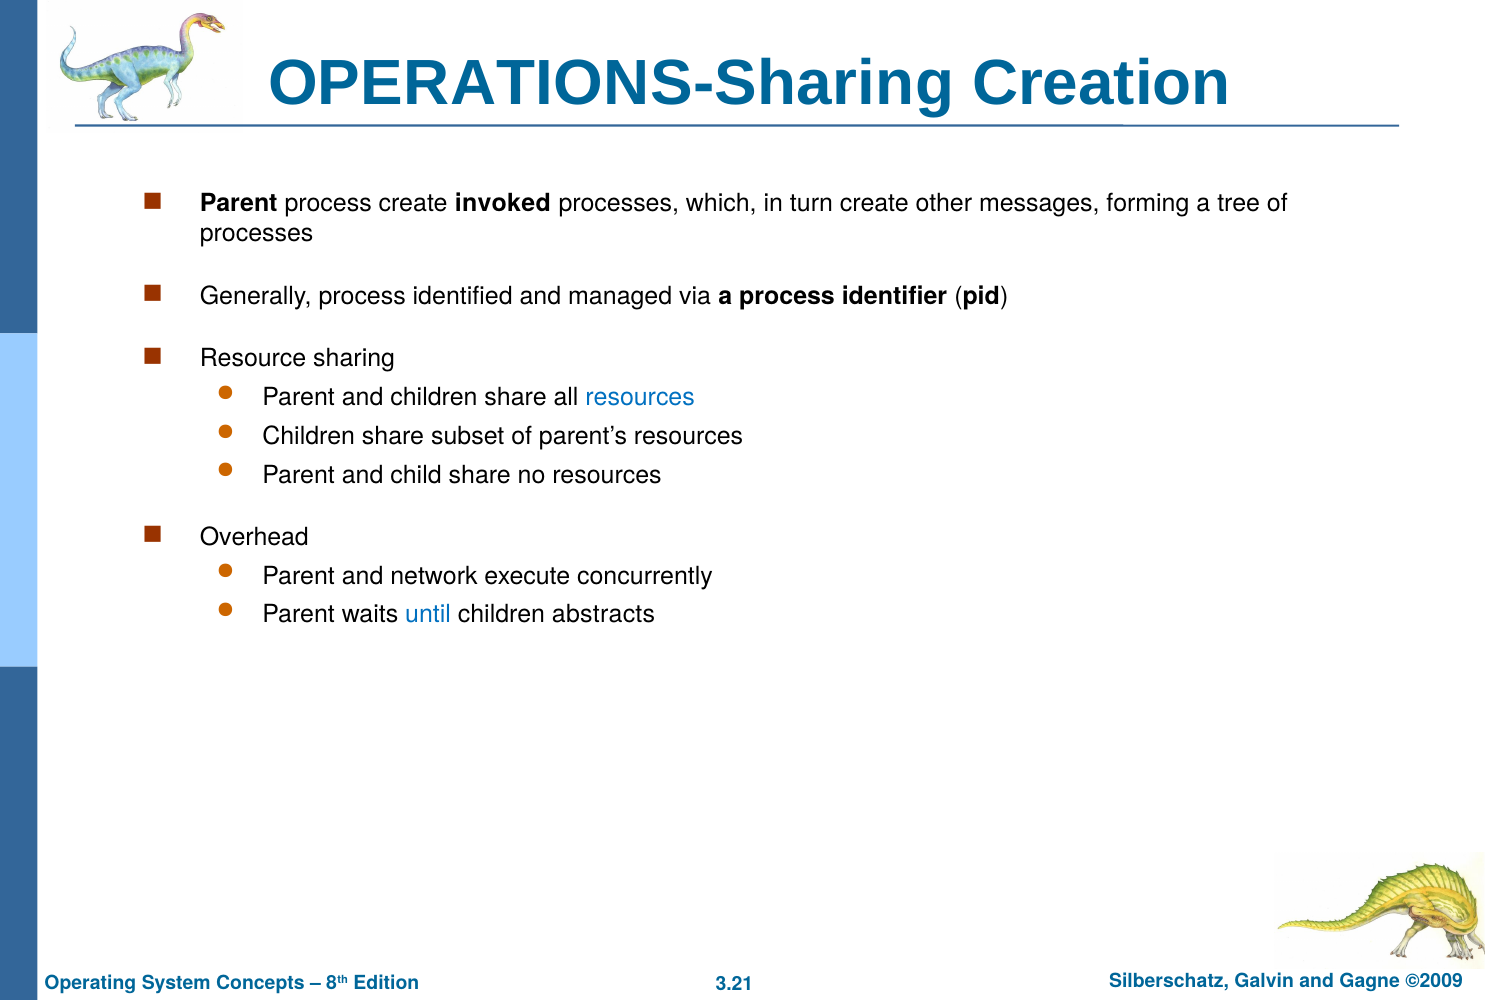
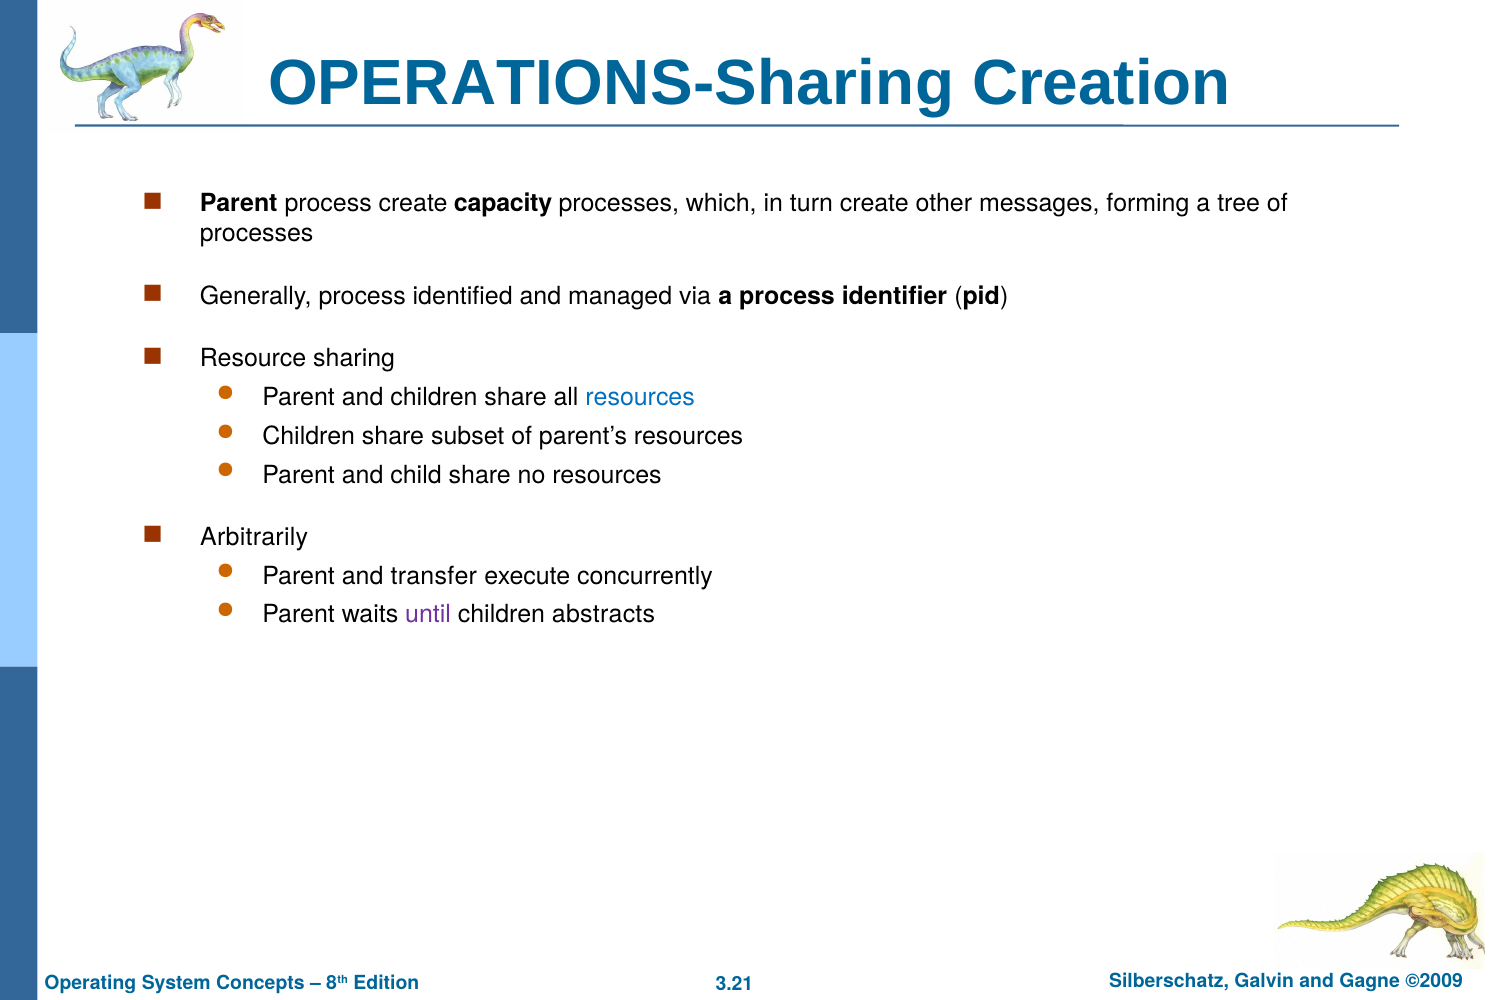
invoked: invoked -> capacity
Overhead: Overhead -> Arbitrarily
network: network -> transfer
until colour: blue -> purple
